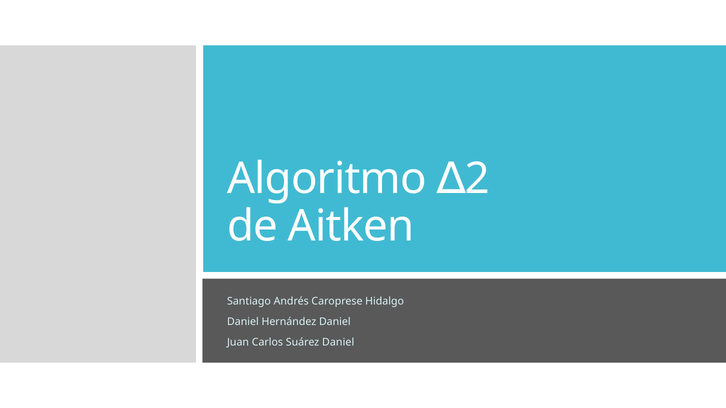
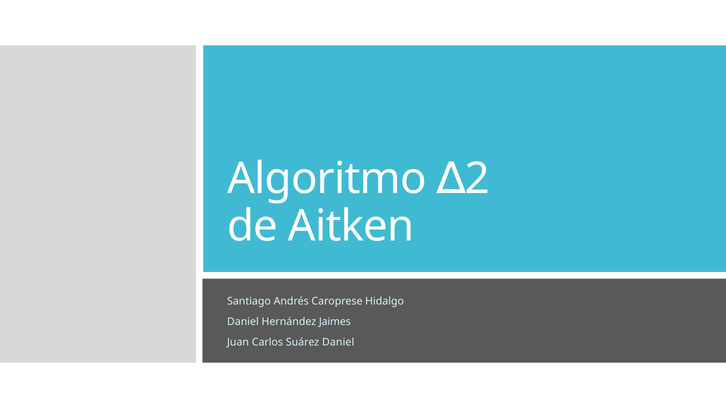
Hernández Daniel: Daniel -> Jaimes
